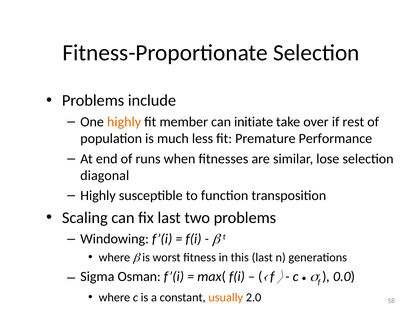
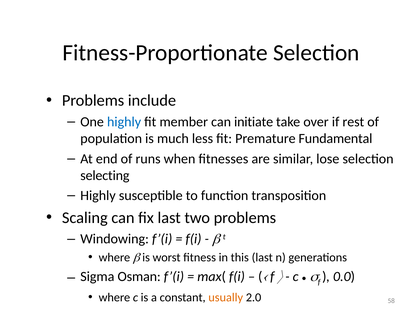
highly at (124, 122) colour: orange -> blue
Performance: Performance -> Fundamental
diagonal: diagonal -> selecting
